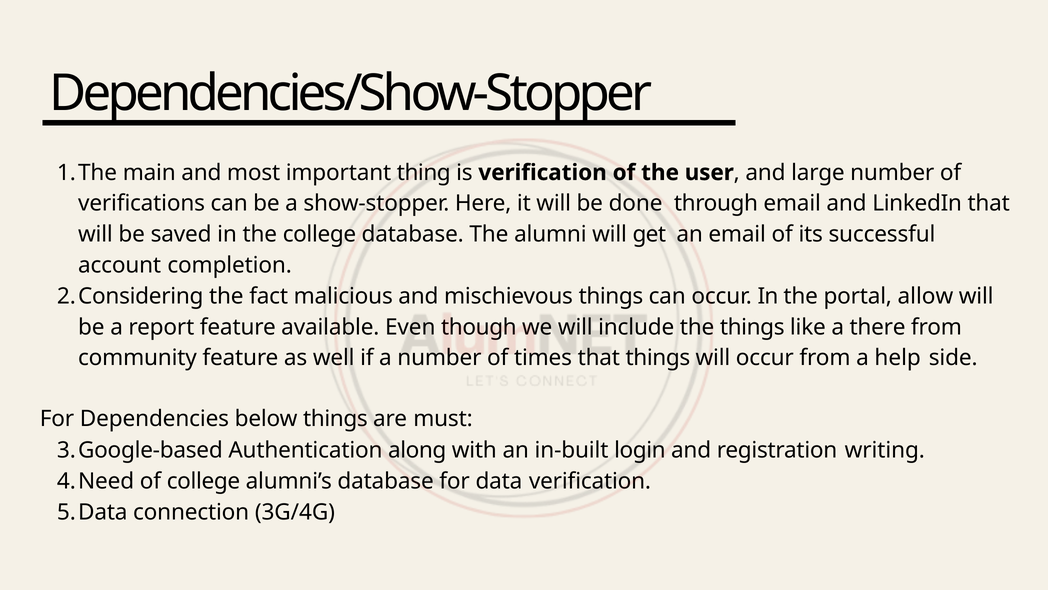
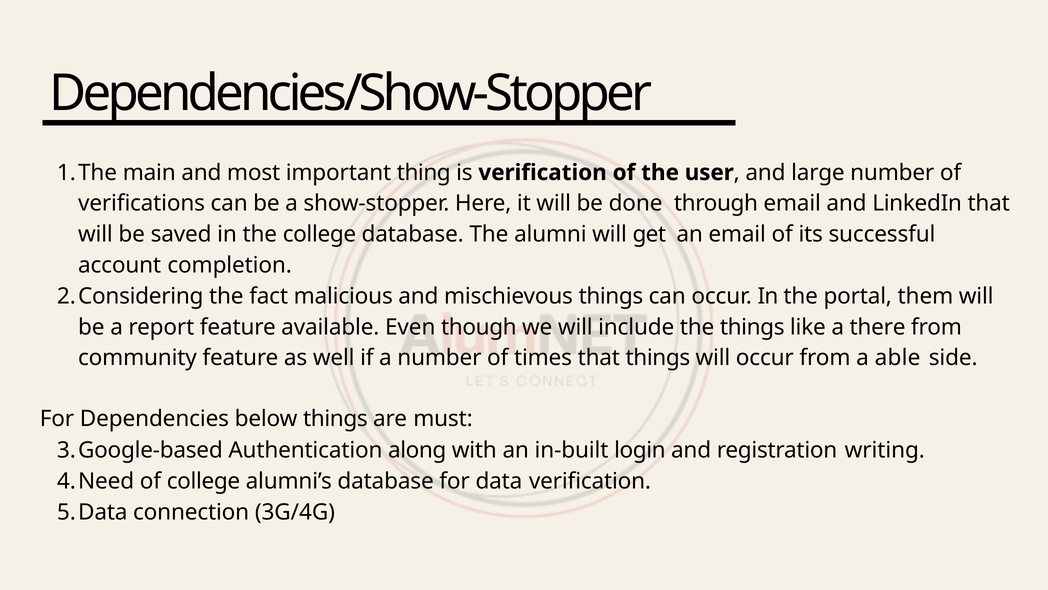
allow: allow -> them
help: help -> able
